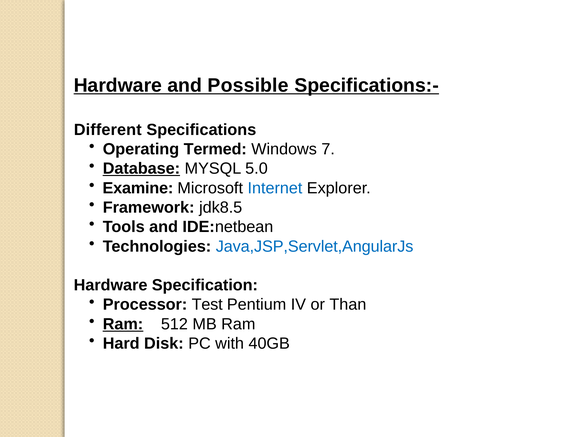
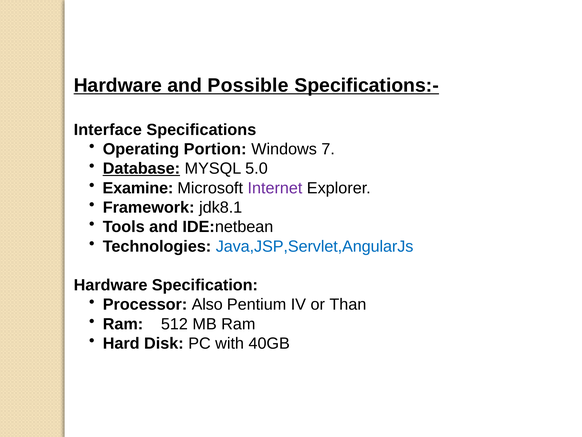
Different: Different -> Interface
Termed: Termed -> Portion
Internet colour: blue -> purple
jdk8.5: jdk8.5 -> jdk8.1
Test: Test -> Also
Ram at (123, 324) underline: present -> none
